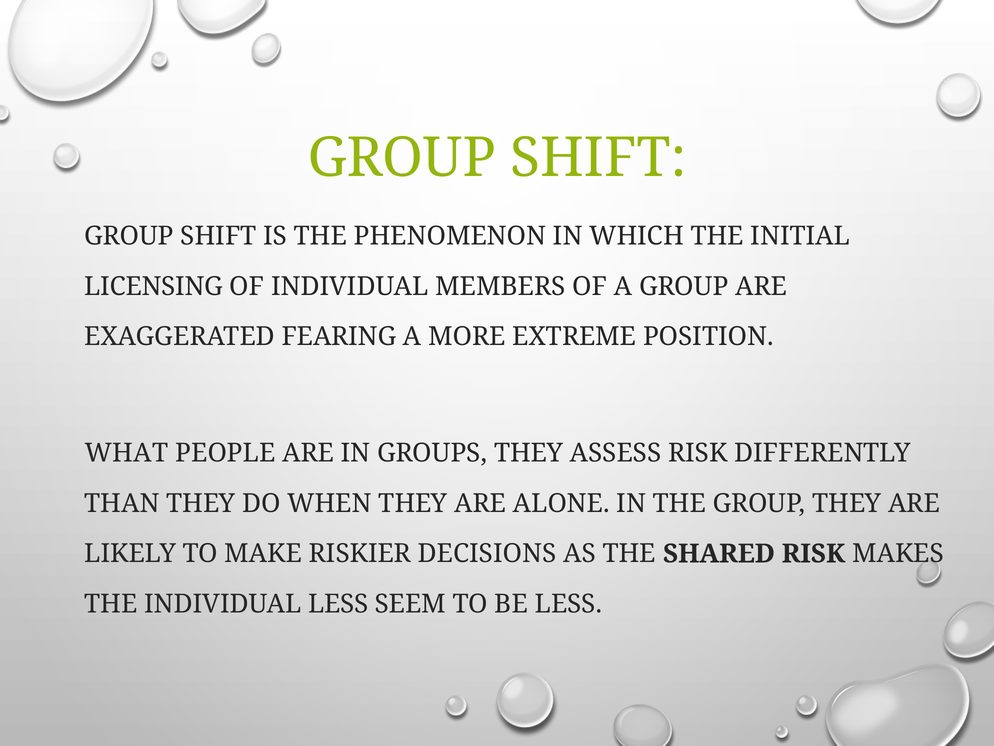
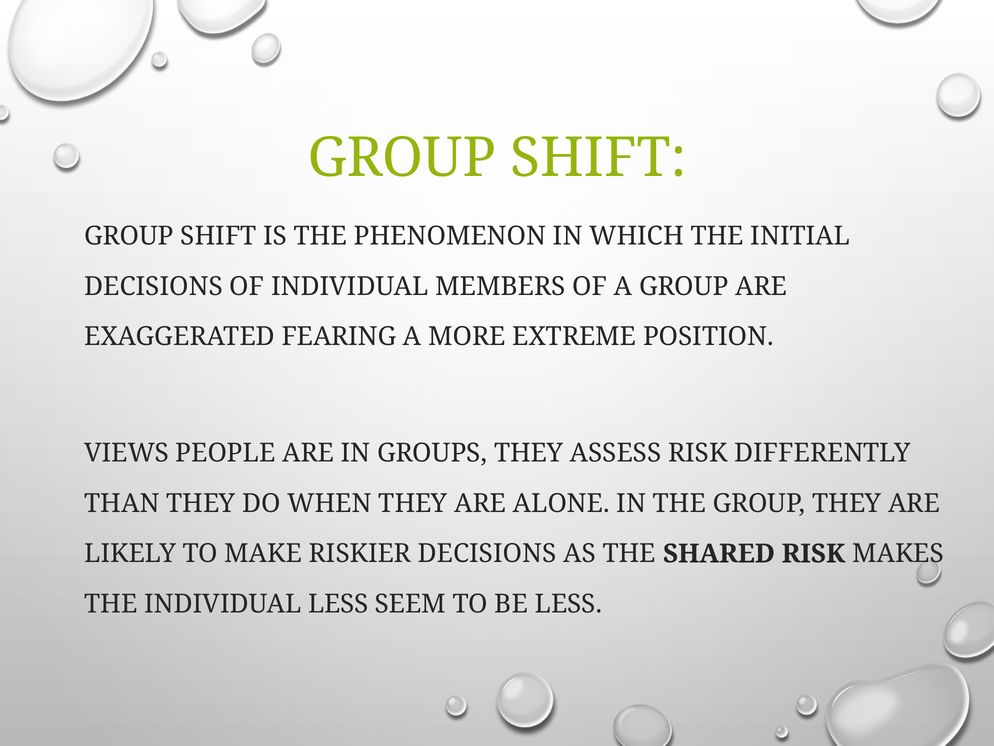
LICENSING at (154, 286): LICENSING -> DECISIONS
WHAT: WHAT -> VIEWS
